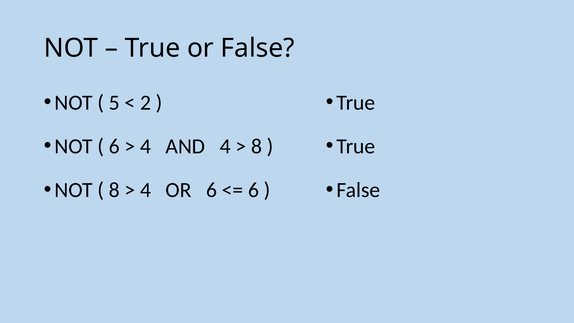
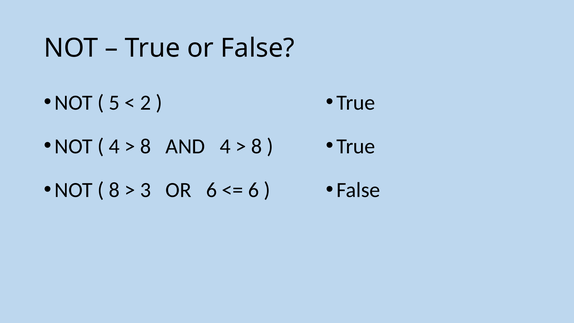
6 at (114, 146): 6 -> 4
4 at (146, 146): 4 -> 8
4 at (146, 190): 4 -> 3
